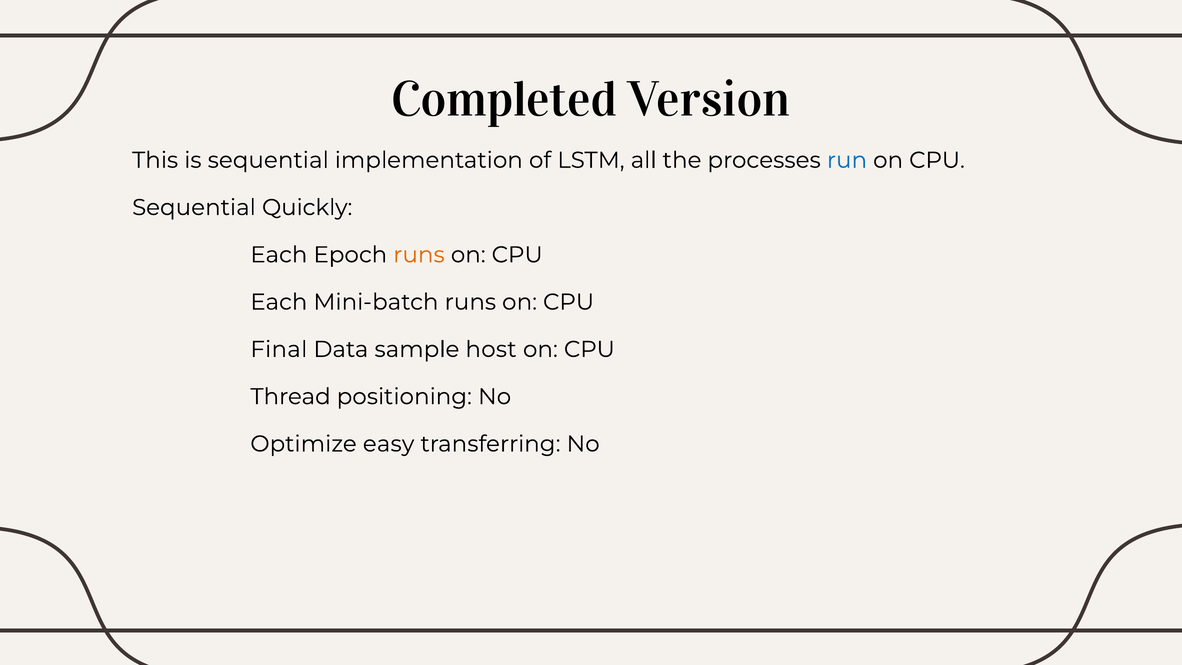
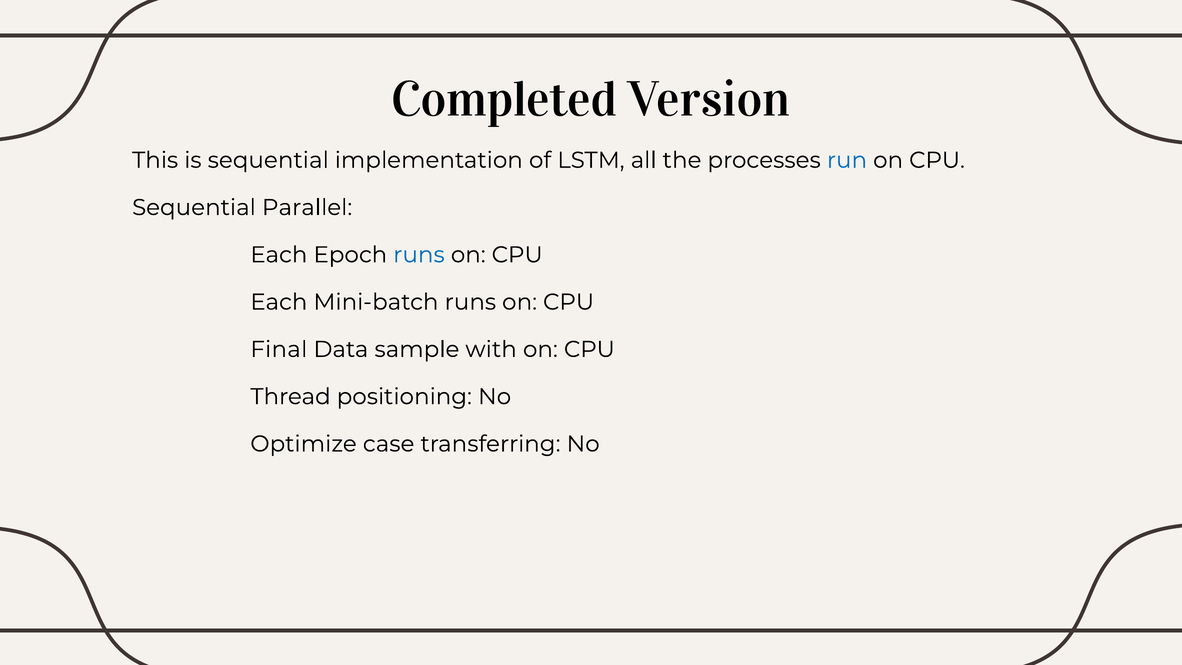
Quickly: Quickly -> Parallel
runs at (419, 255) colour: orange -> blue
host: host -> with
easy: easy -> case
